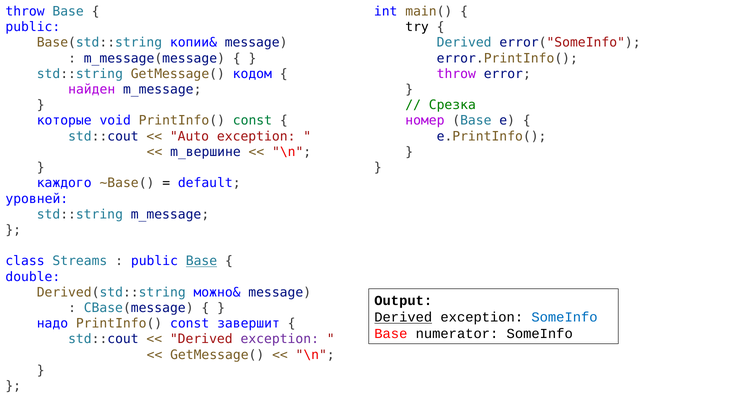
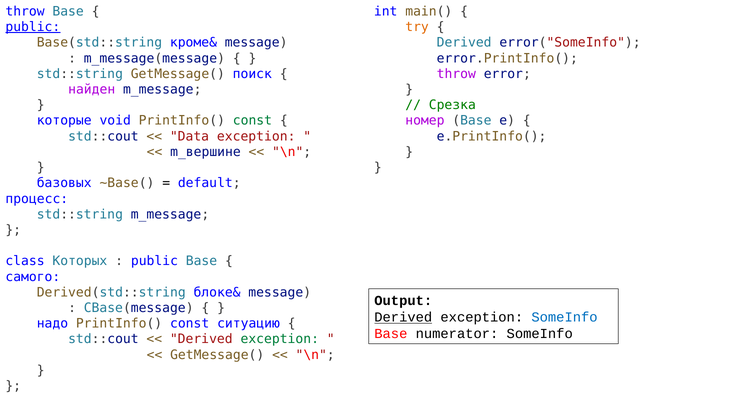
public at (33, 27) underline: none -> present
try colour: black -> orange
копии&: копии& -> кроме&
кодом: кодом -> поиск
Auto: Auto -> Data
каждого: каждого -> базовых
уровней: уровней -> процесс
Streams: Streams -> Которых
Base at (201, 261) underline: present -> none
double: double -> самого
можно&: можно& -> блоке&
завершит: завершит -> ситуацию
exception at (280, 340) colour: purple -> green
